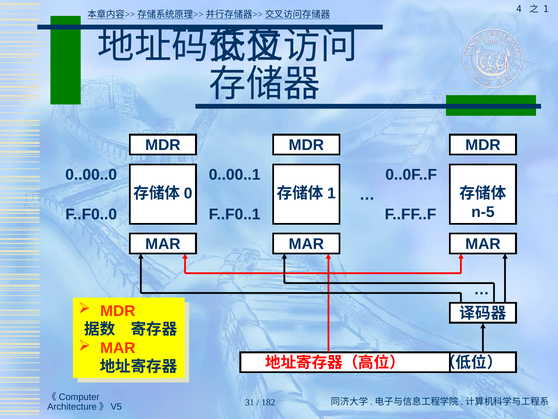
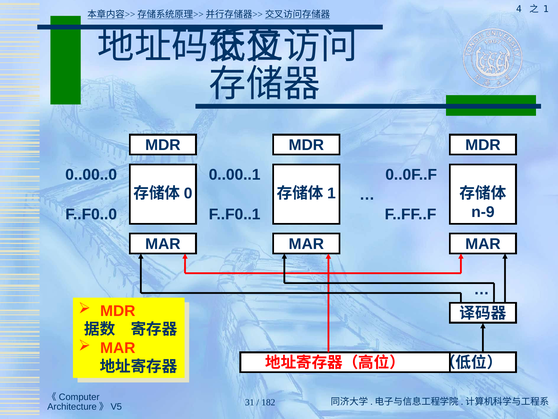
n-5: n-5 -> n-9
